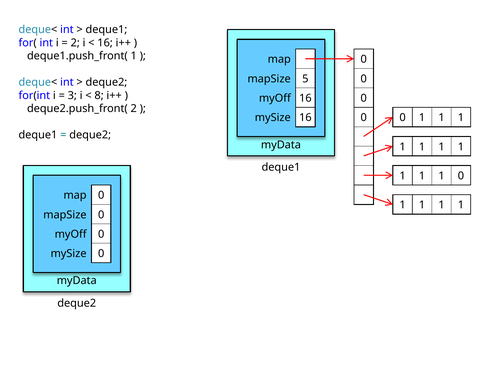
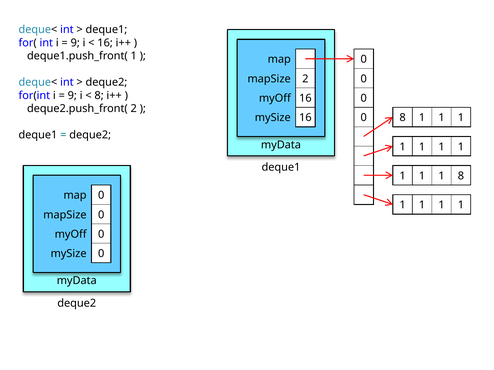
2 at (75, 43): 2 -> 9
mapSize 5: 5 -> 2
3 at (72, 96): 3 -> 9
0 at (403, 118): 0 -> 8
1 0: 0 -> 8
